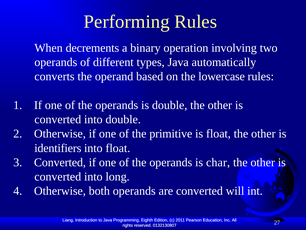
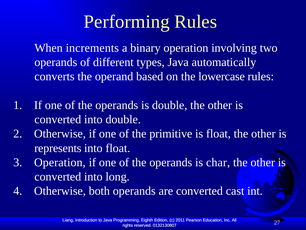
decrements: decrements -> increments
identifiers: identifiers -> represents
3 Converted: Converted -> Operation
will: will -> cast
